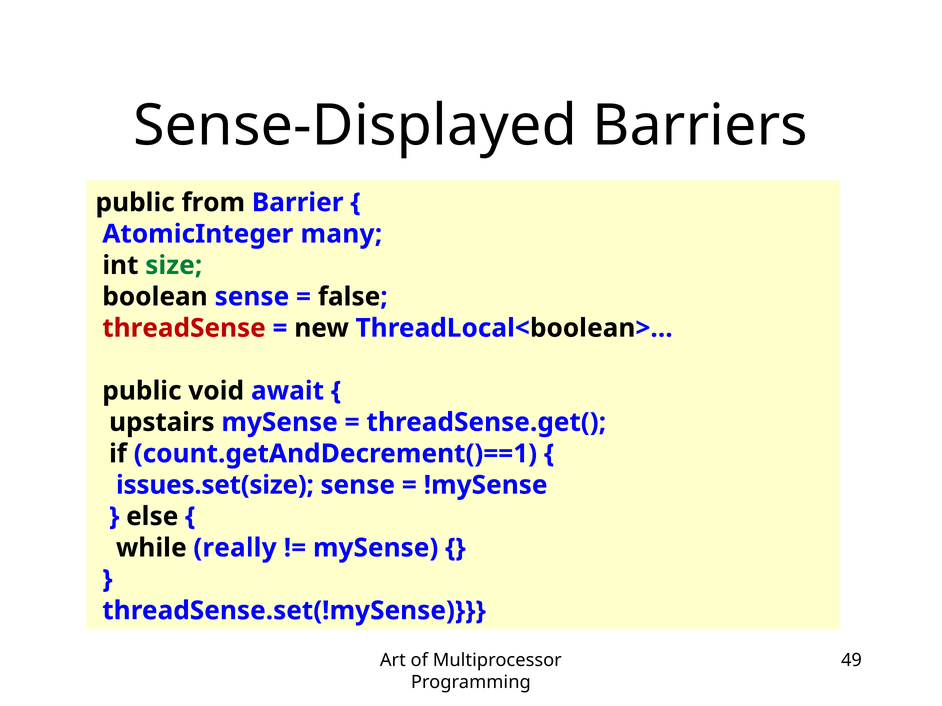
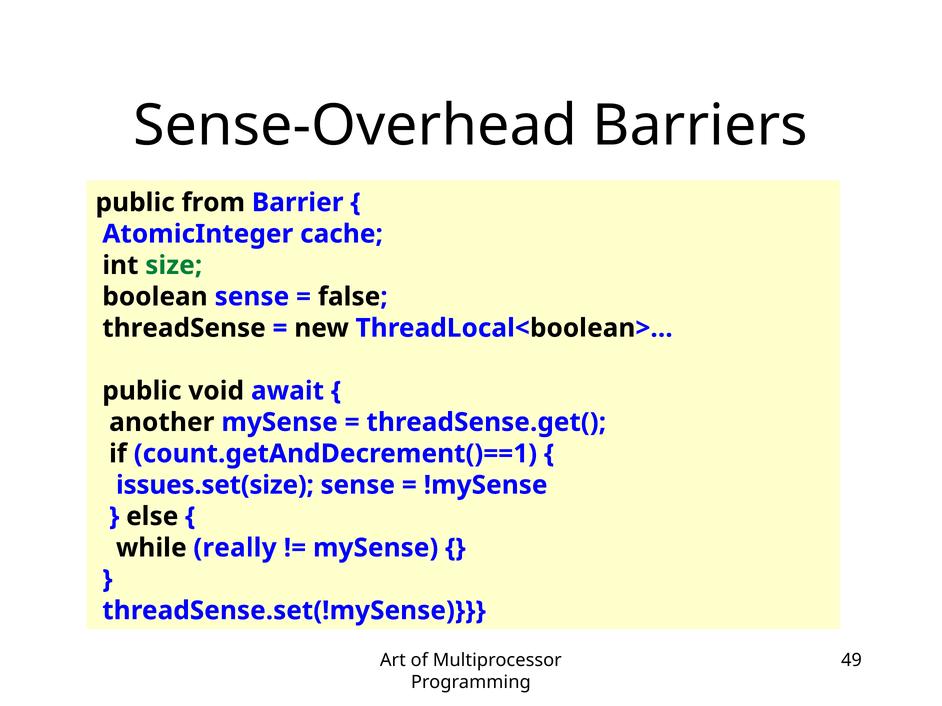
Sense-Displayed: Sense-Displayed -> Sense-Overhead
many: many -> cache
threadSense colour: red -> black
upstairs: upstairs -> another
